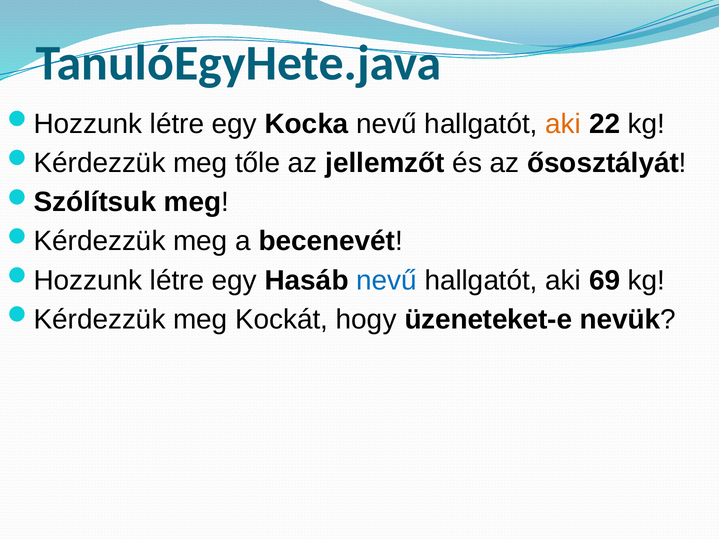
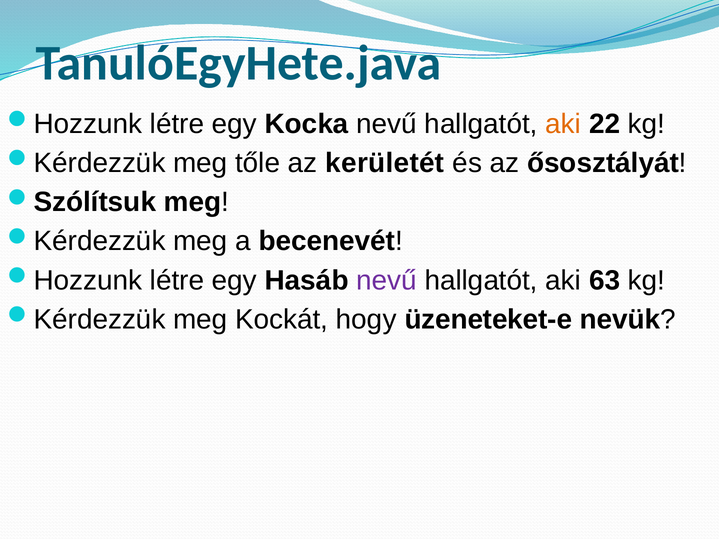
jellemzőt: jellemzőt -> kerületét
nevű at (387, 280) colour: blue -> purple
69: 69 -> 63
